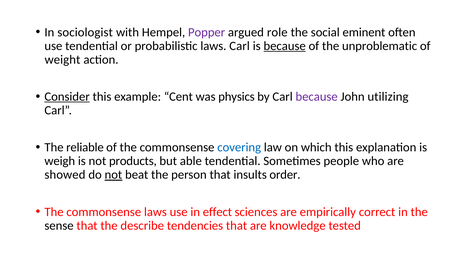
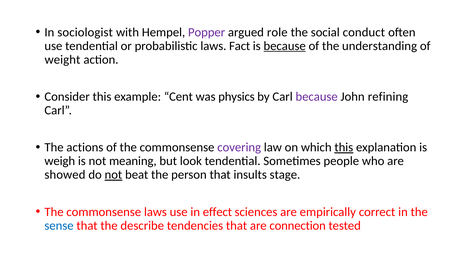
eminent: eminent -> conduct
laws Carl: Carl -> Fact
unproblematic: unproblematic -> understanding
Consider underline: present -> none
utilizing: utilizing -> refining
reliable: reliable -> actions
covering colour: blue -> purple
this at (344, 148) underline: none -> present
products: products -> meaning
able: able -> look
order: order -> stage
sense colour: black -> blue
knowledge: knowledge -> connection
